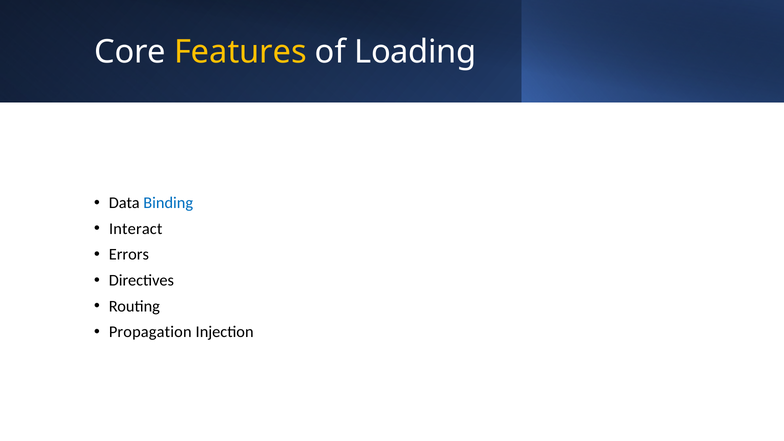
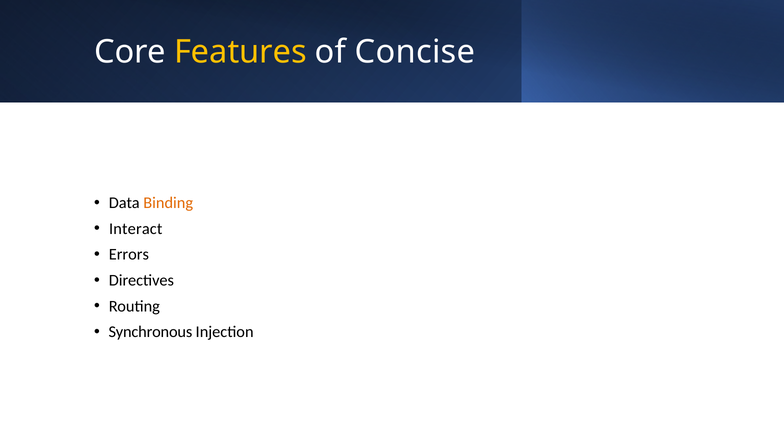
Loading: Loading -> Concise
Binding colour: blue -> orange
Propagation: Propagation -> Synchronous
